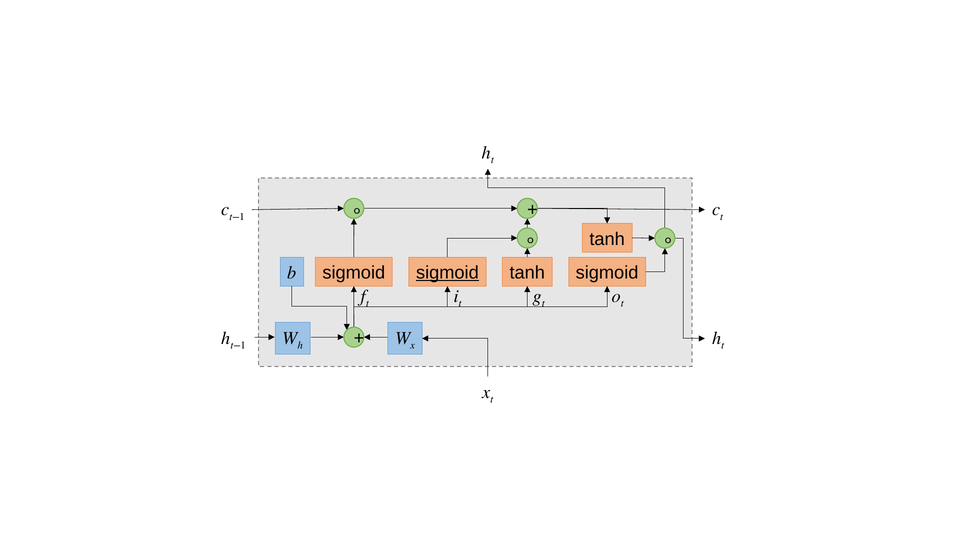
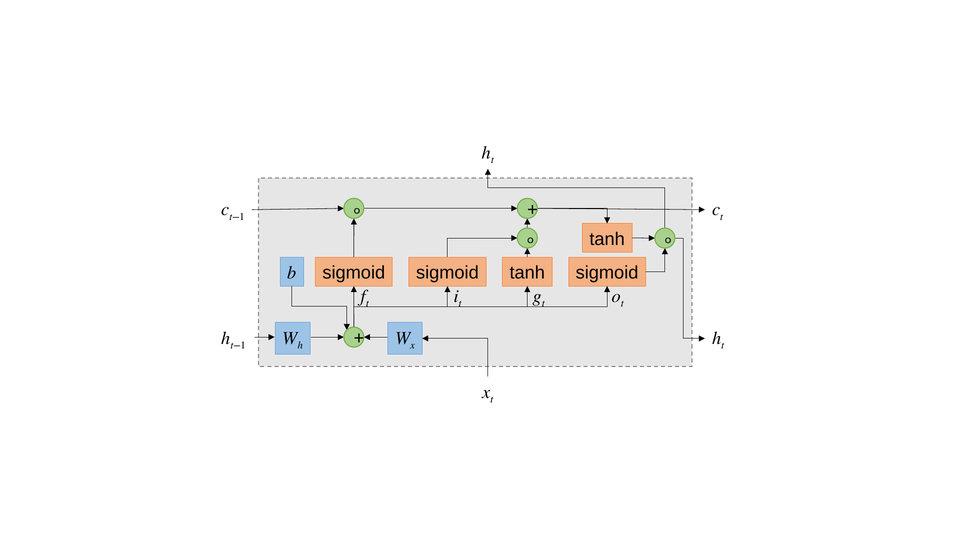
sigmoid at (447, 273) underline: present -> none
